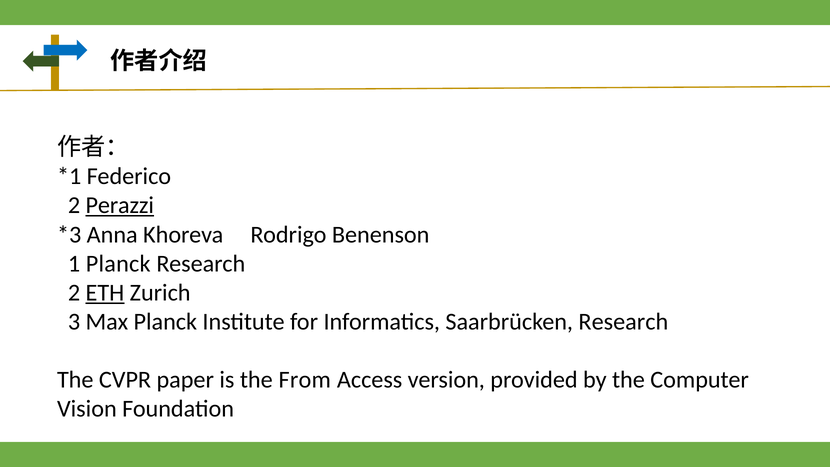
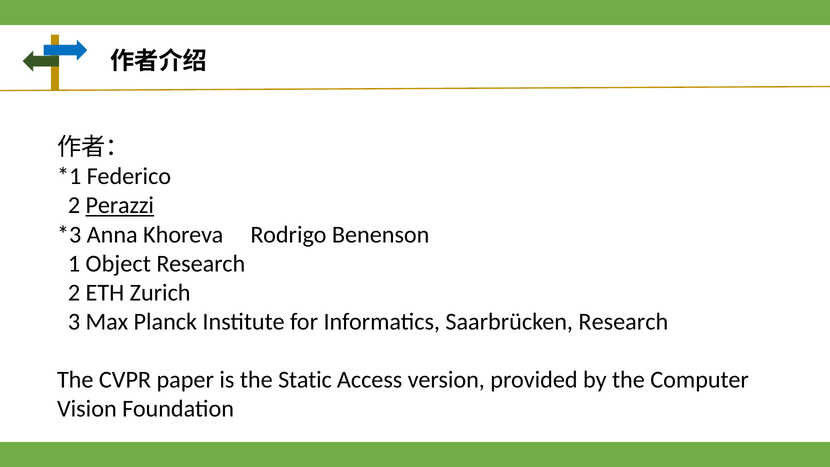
1 Planck: Planck -> Object
ETH underline: present -> none
From: From -> Static
